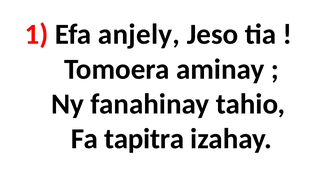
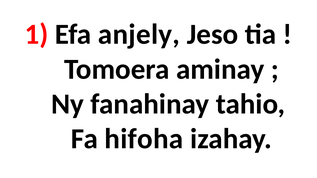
tapitra: tapitra -> hifoha
